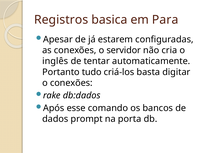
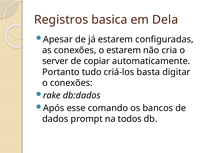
Para: Para -> Dela
o servidor: servidor -> estarem
inglês: inglês -> server
tentar: tentar -> copiar
porta: porta -> todos
